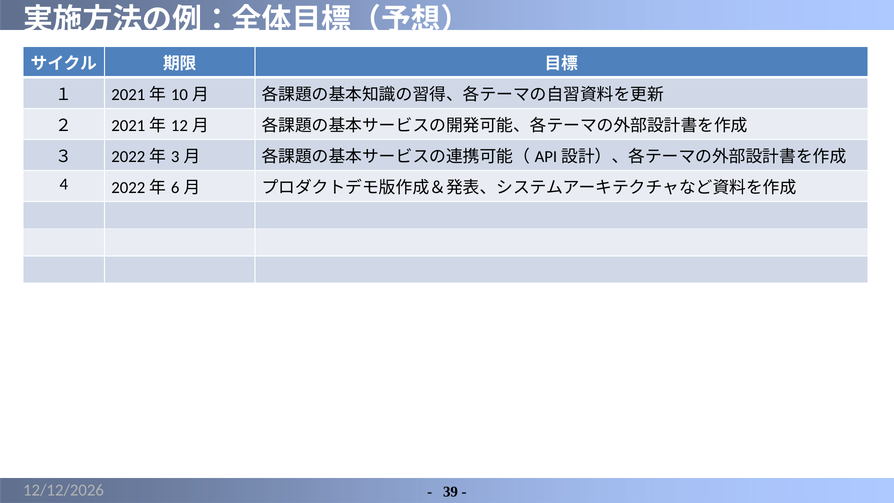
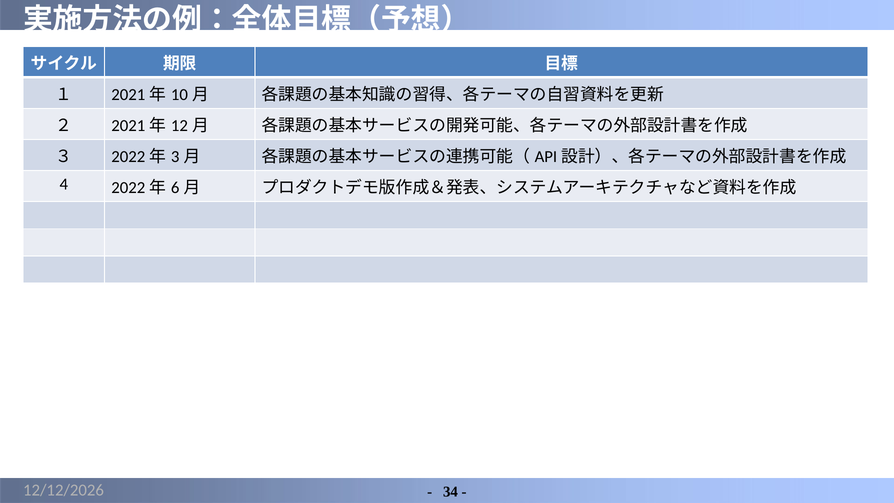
39: 39 -> 34
